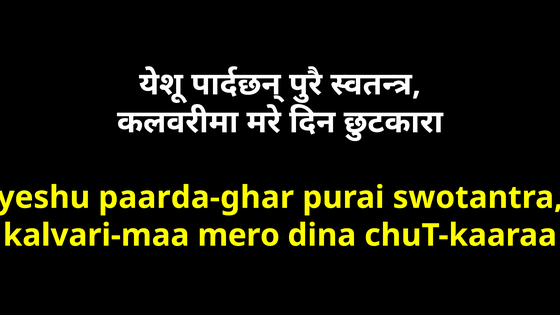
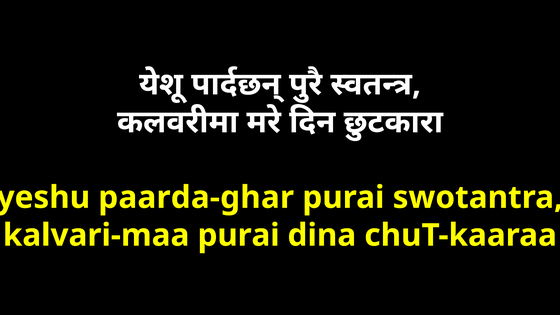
kalvari-maa mero: mero -> purai
